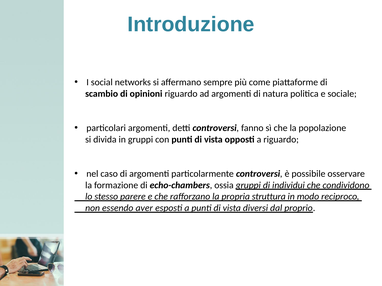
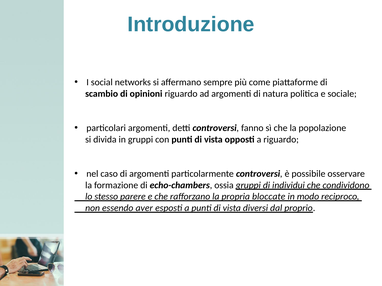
struttura: struttura -> bloccate
